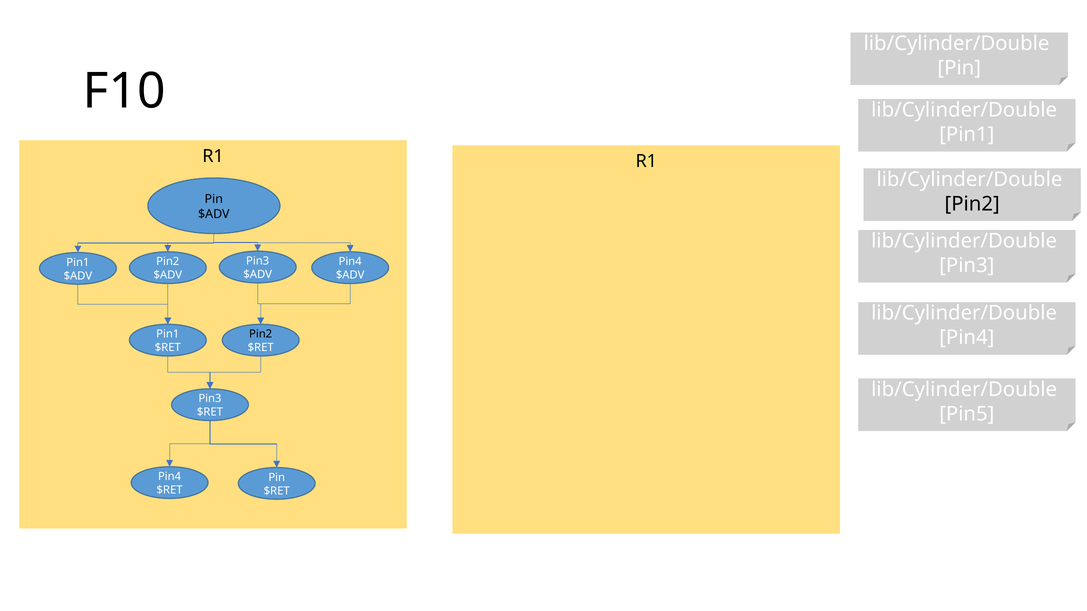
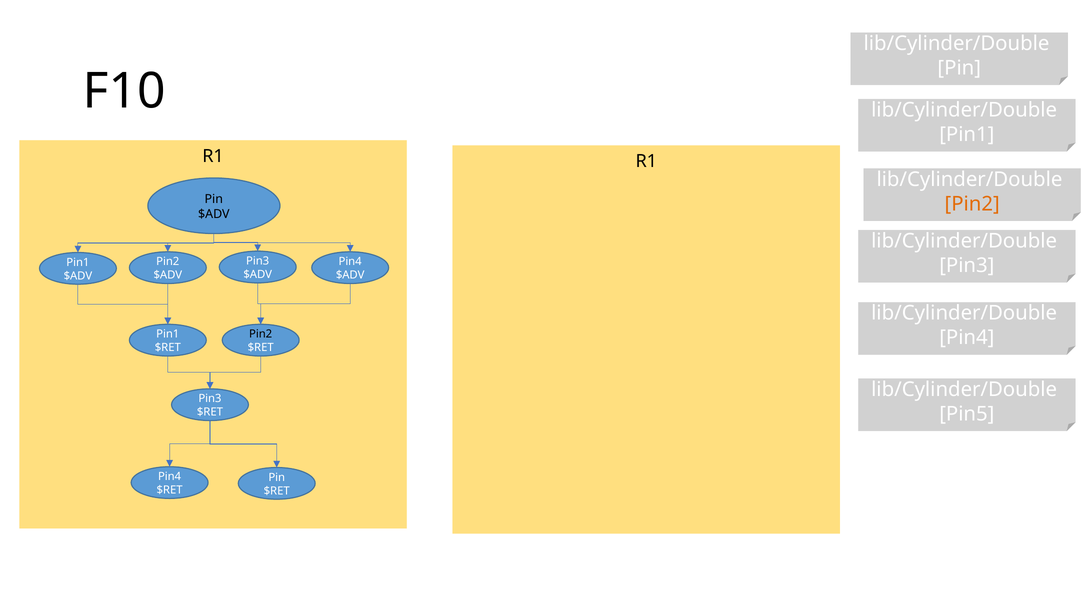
Pin2 at (972, 204) colour: black -> orange
